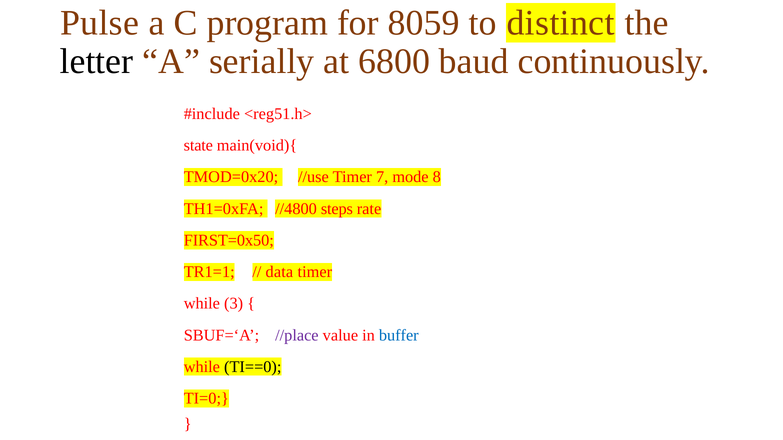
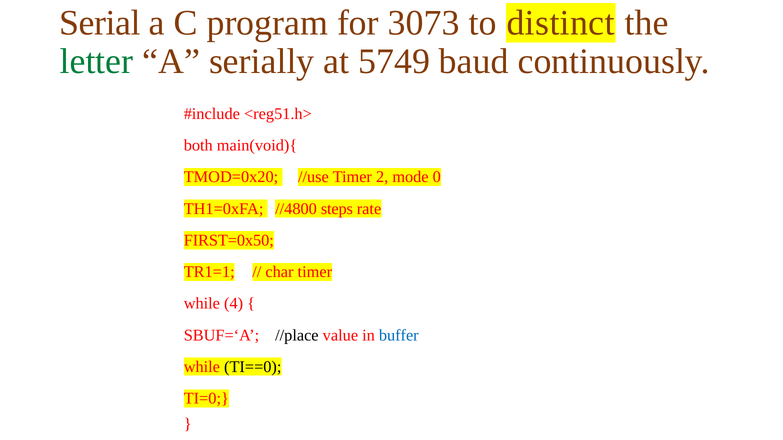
Pulse: Pulse -> Serial
8059: 8059 -> 3073
letter colour: black -> green
6800: 6800 -> 5749
state: state -> both
7: 7 -> 2
8: 8 -> 0
data: data -> char
3: 3 -> 4
//place colour: purple -> black
